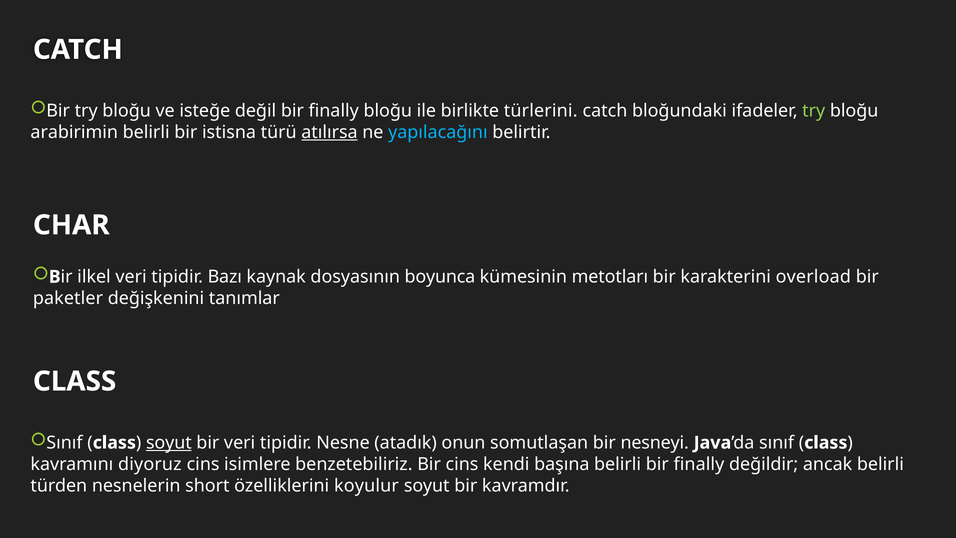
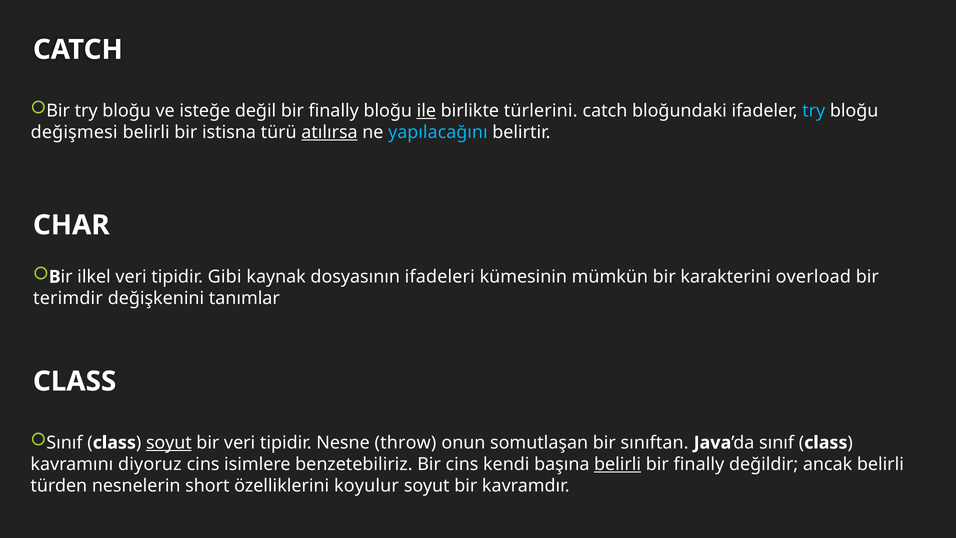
ile underline: none -> present
try at (814, 111) colour: light green -> light blue
arabirimin: arabirimin -> değişmesi
Bazı: Bazı -> Gibi
boyunca: boyunca -> ifadeleri
metotları: metotları -> mümkün
paketler: paketler -> terimdir
atadık: atadık -> throw
nesneyi: nesneyi -> sınıftan
belirli at (618, 464) underline: none -> present
